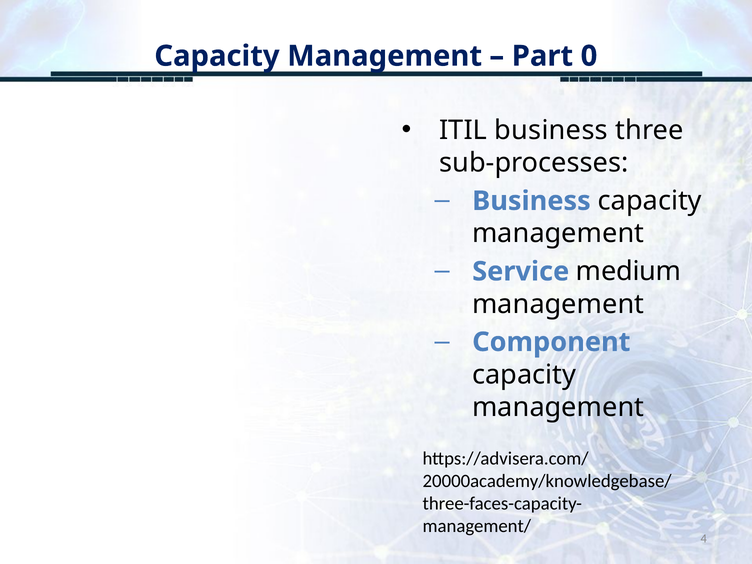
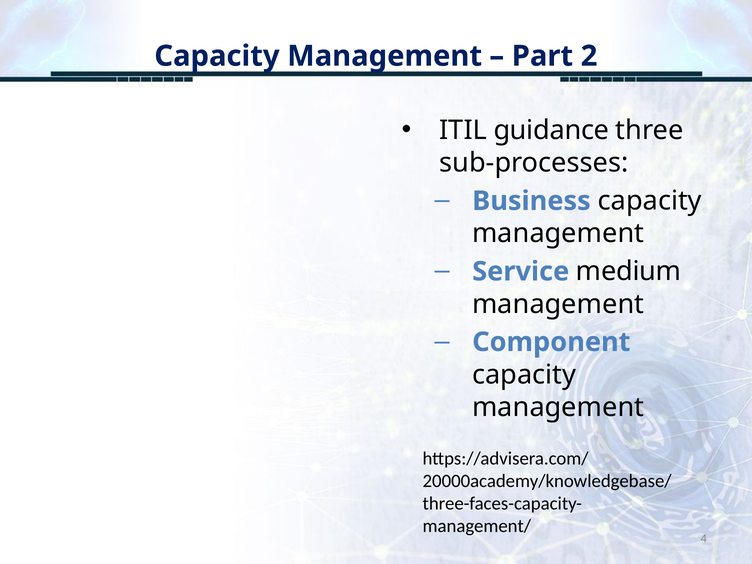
0: 0 -> 2
ITIL business: business -> guidance
